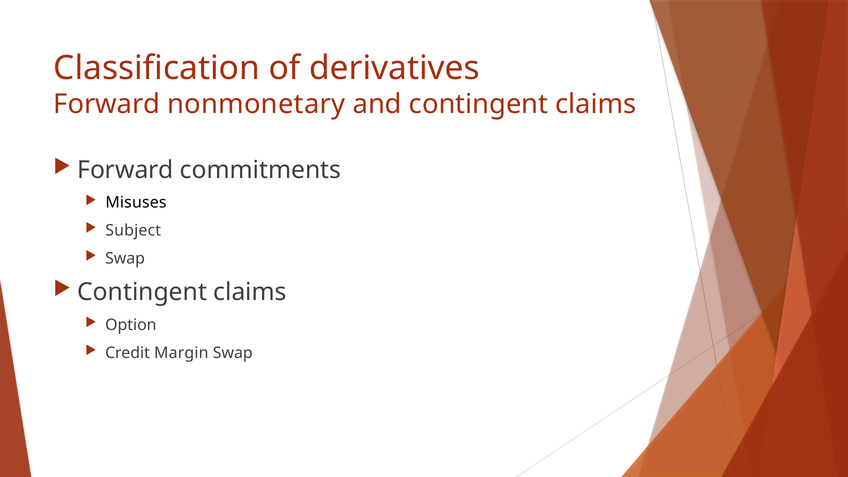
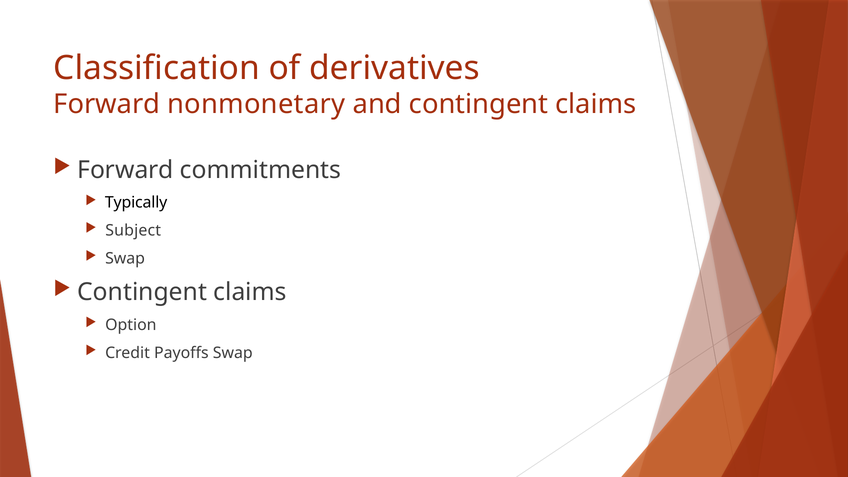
Misuses: Misuses -> Typically
Margin: Margin -> Payoffs
